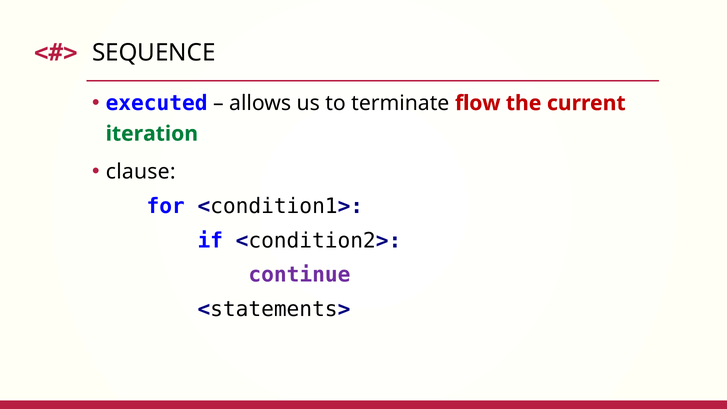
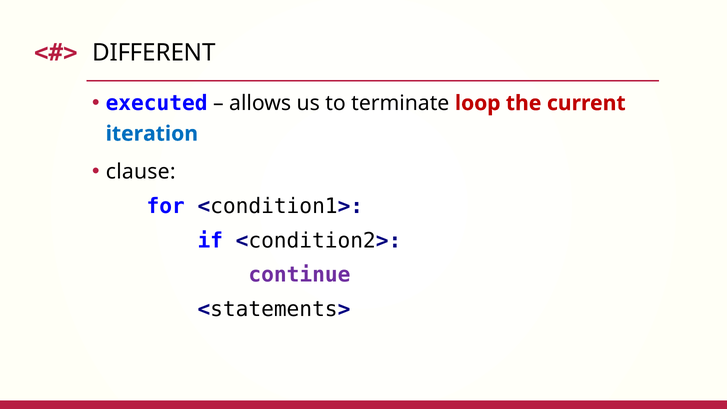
SEQUENCE: SEQUENCE -> DIFFERENT
flow: flow -> loop
iteration colour: green -> blue
